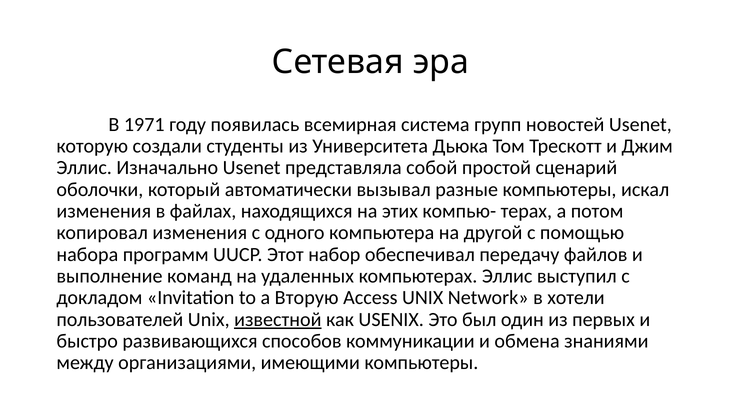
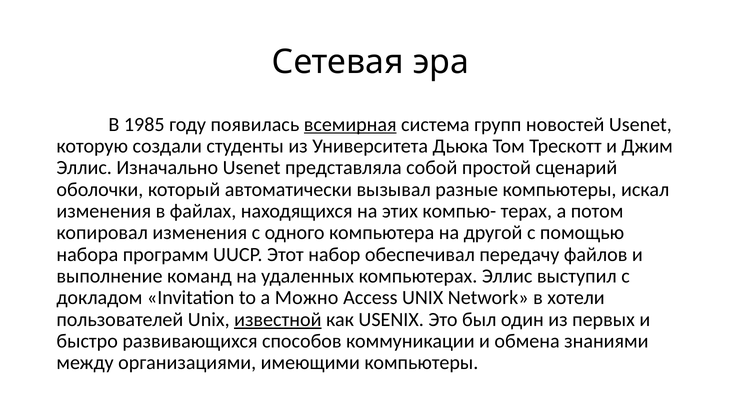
1971: 1971 -> 1985
всемирная underline: none -> present
Вторую: Вторую -> Можно
